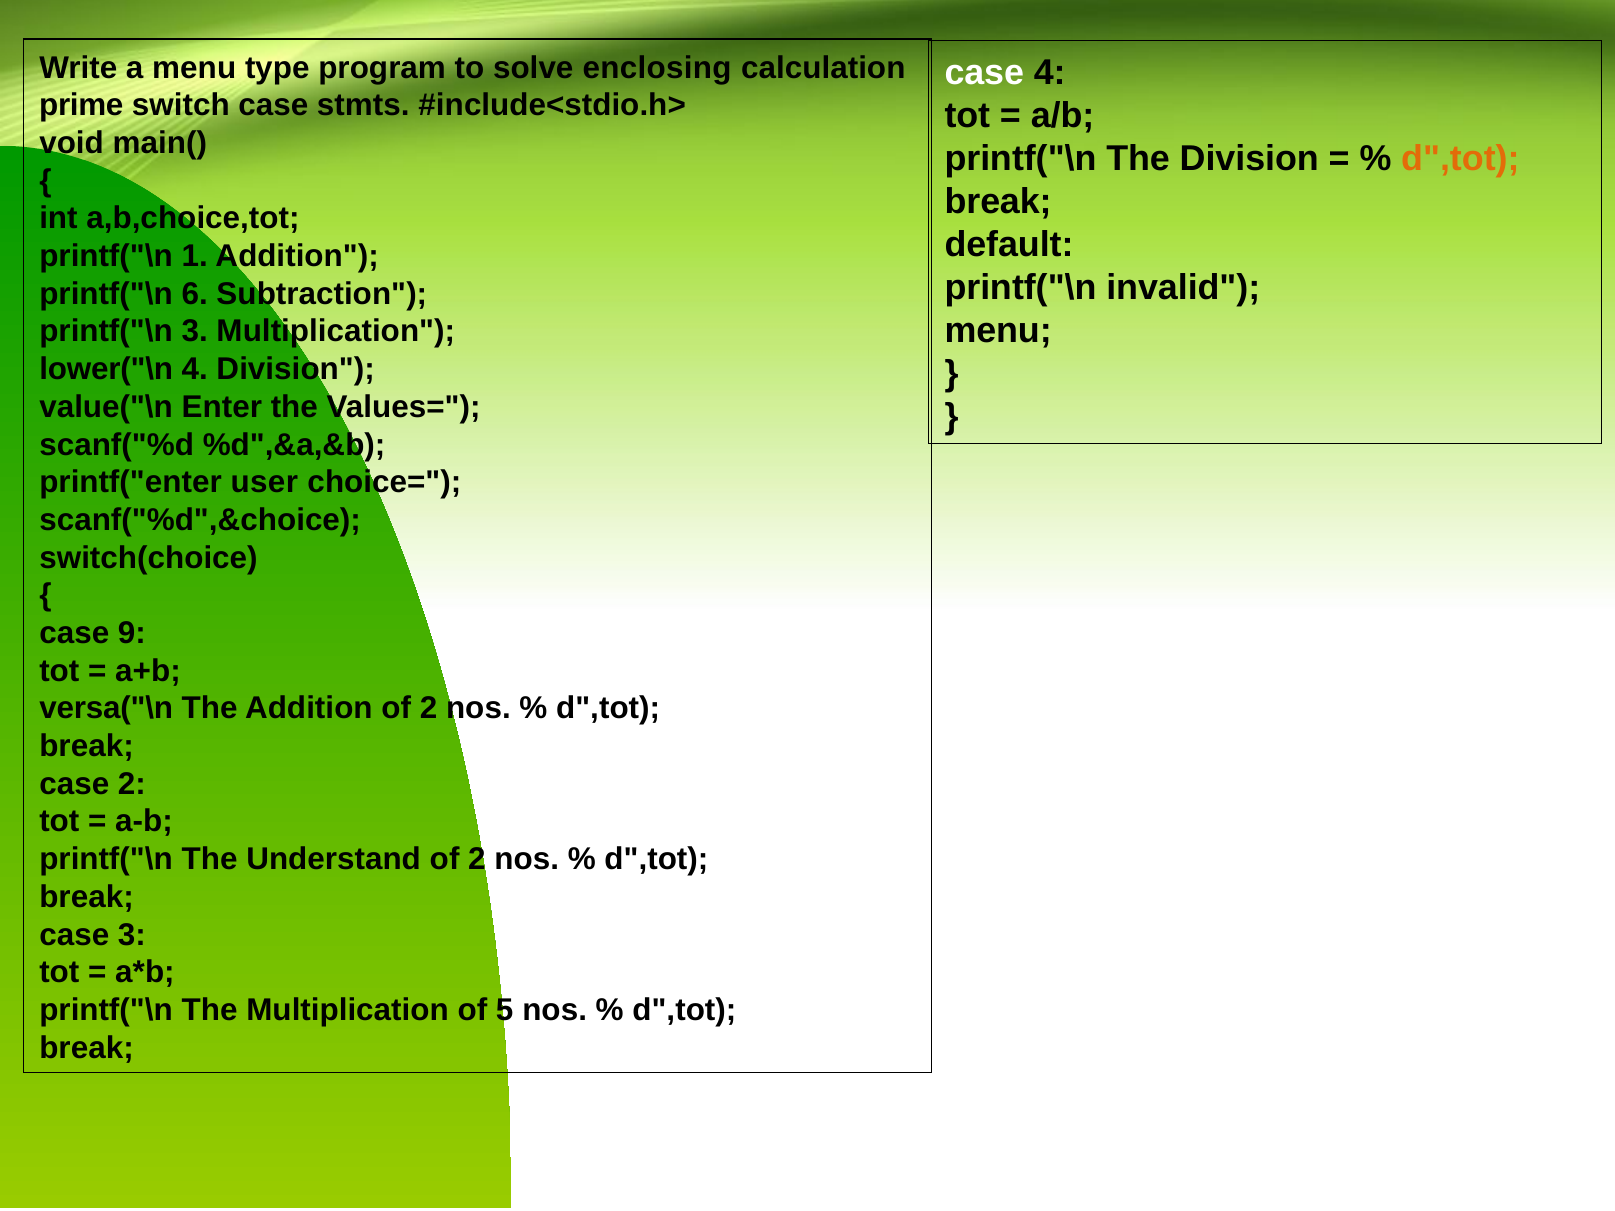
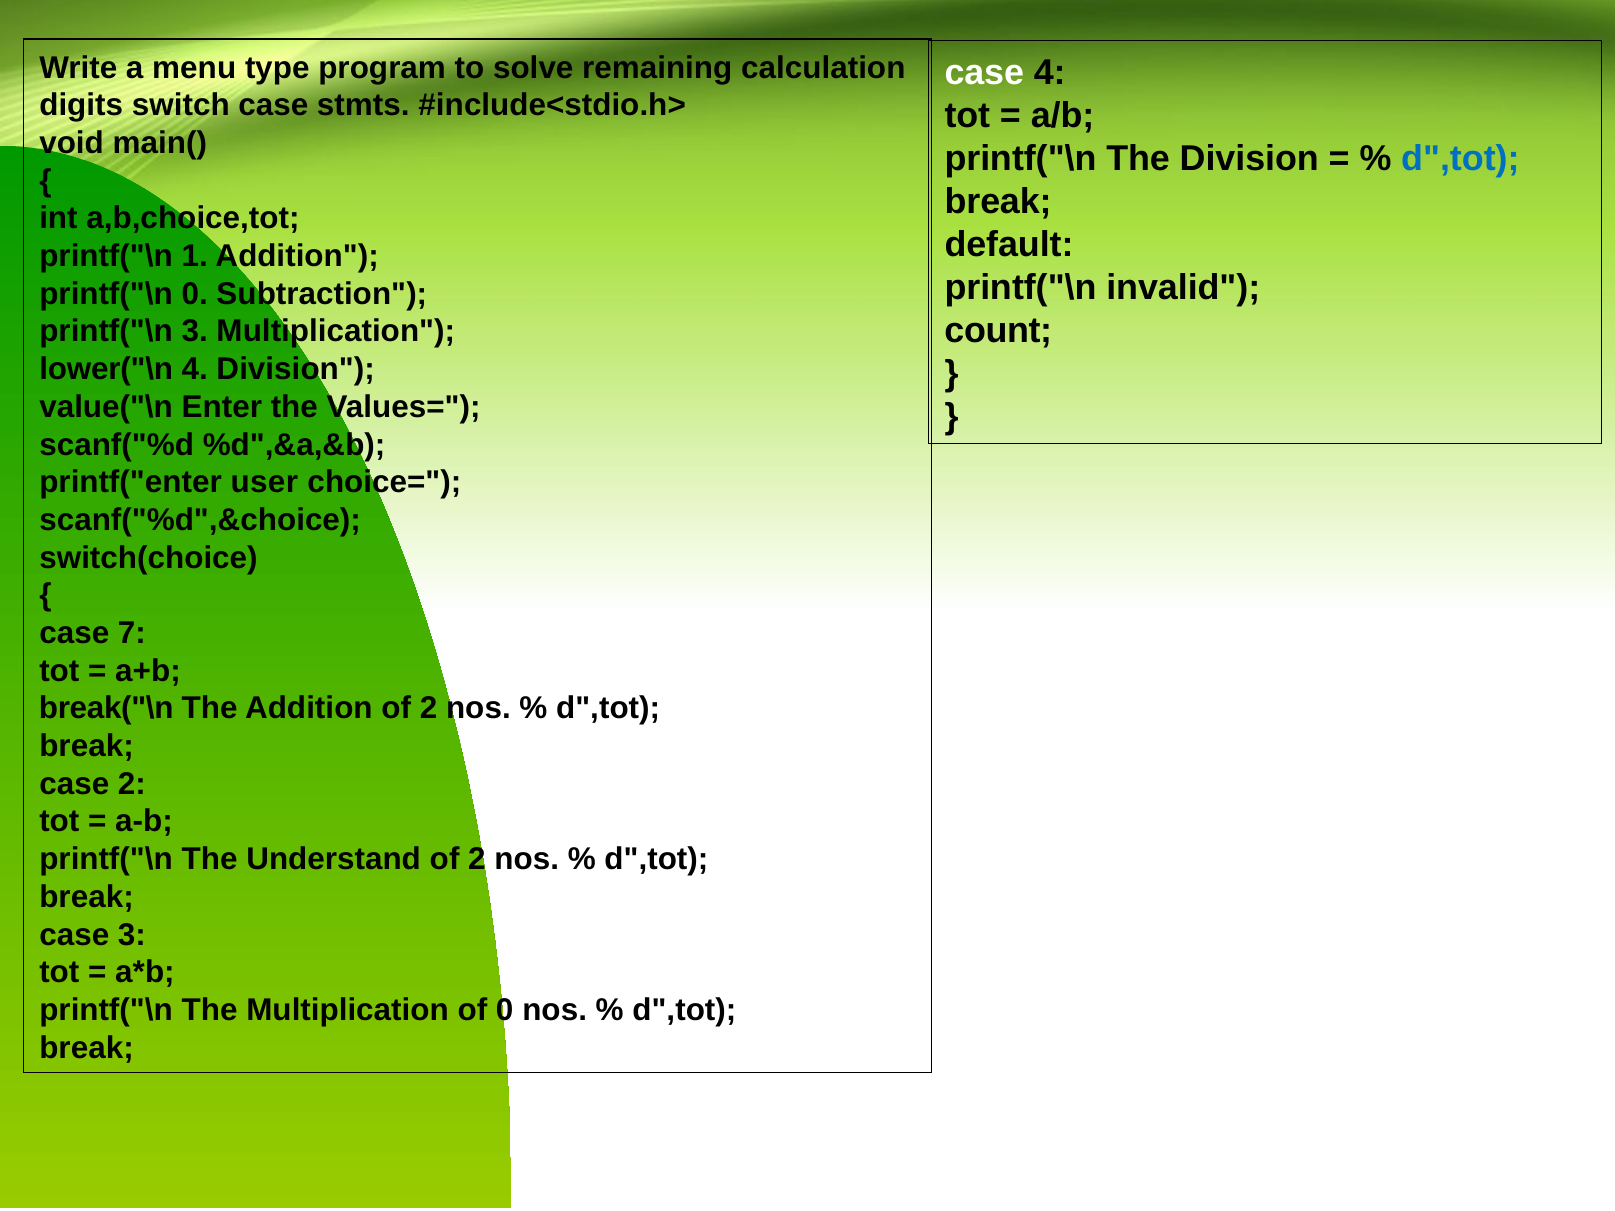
enclosing: enclosing -> remaining
prime: prime -> digits
d",tot at (1460, 158) colour: orange -> blue
printf("\n 6: 6 -> 0
menu at (998, 331): menu -> count
9: 9 -> 7
versa("\n: versa("\n -> break("\n
of 5: 5 -> 0
